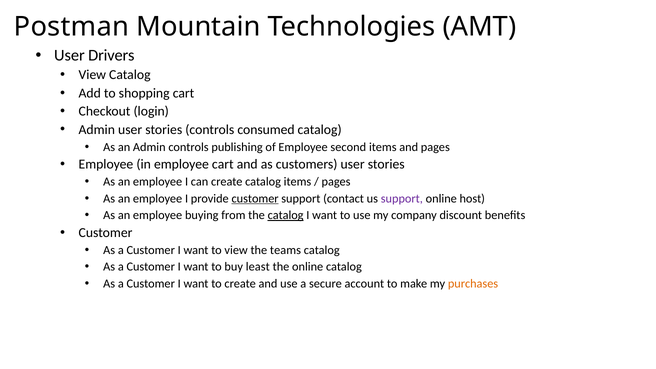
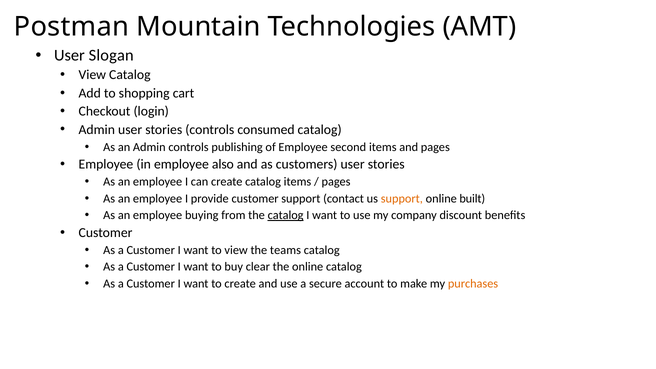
Drivers: Drivers -> Slogan
employee cart: cart -> also
customer at (255, 199) underline: present -> none
support at (402, 199) colour: purple -> orange
host: host -> built
least: least -> clear
